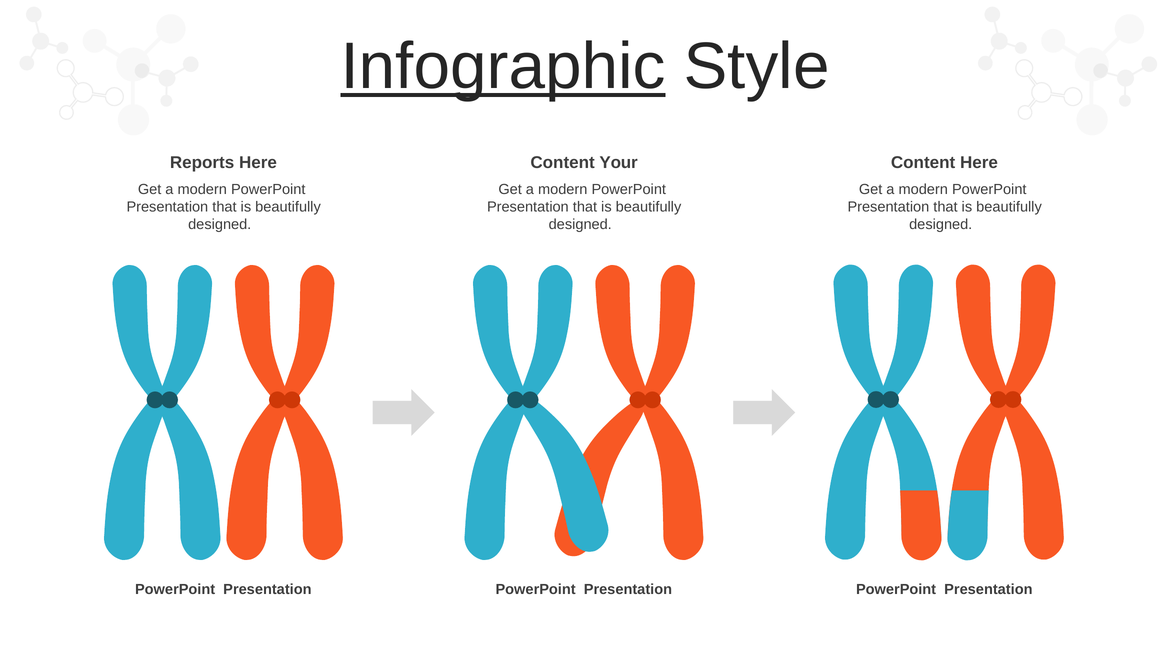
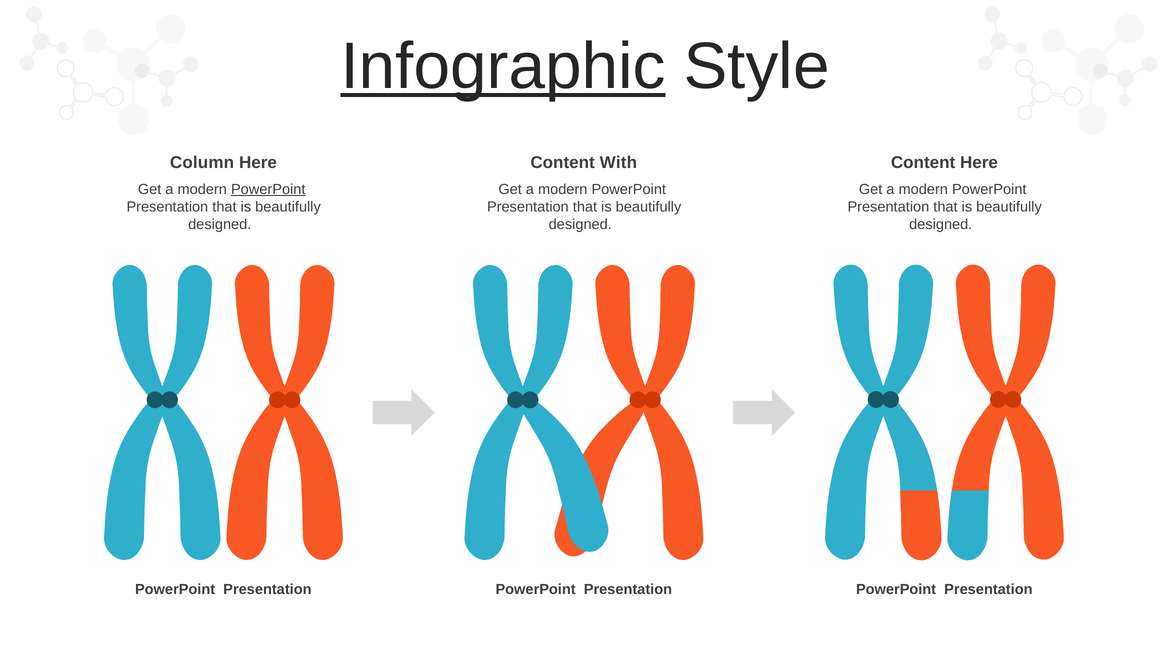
Reports: Reports -> Column
Your: Your -> With
PowerPoint at (268, 189) underline: none -> present
